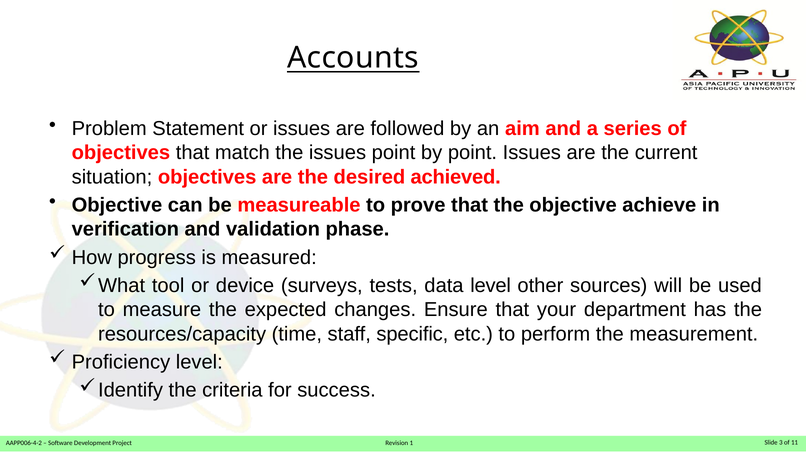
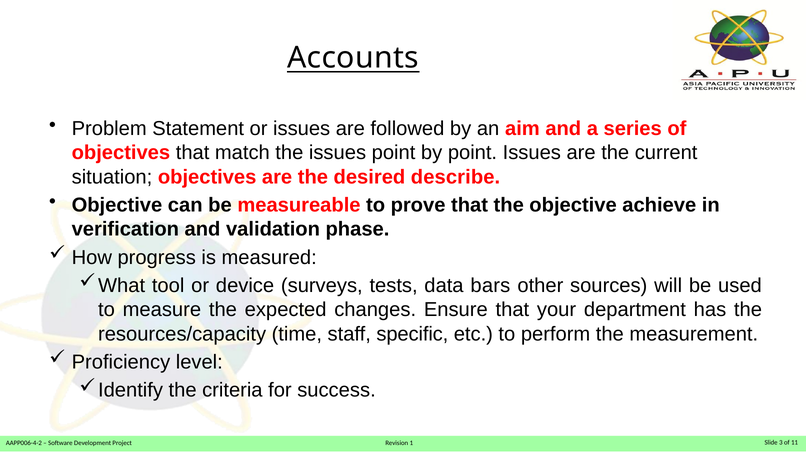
achieved: achieved -> describe
data level: level -> bars
